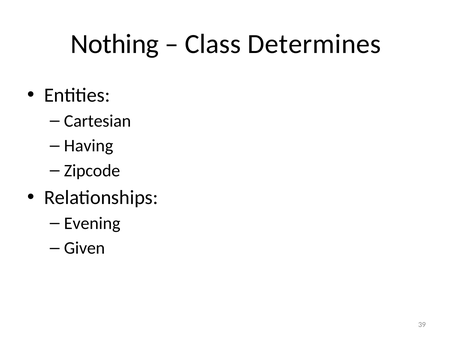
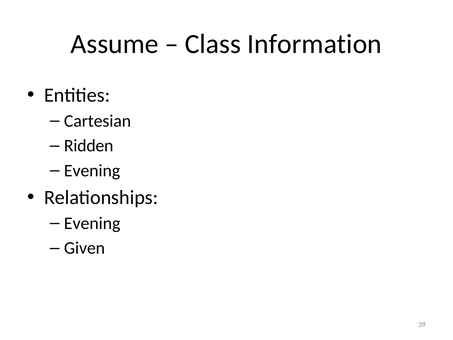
Nothing: Nothing -> Assume
Determines: Determines -> Information
Having: Having -> Ridden
Zipcode at (92, 170): Zipcode -> Evening
